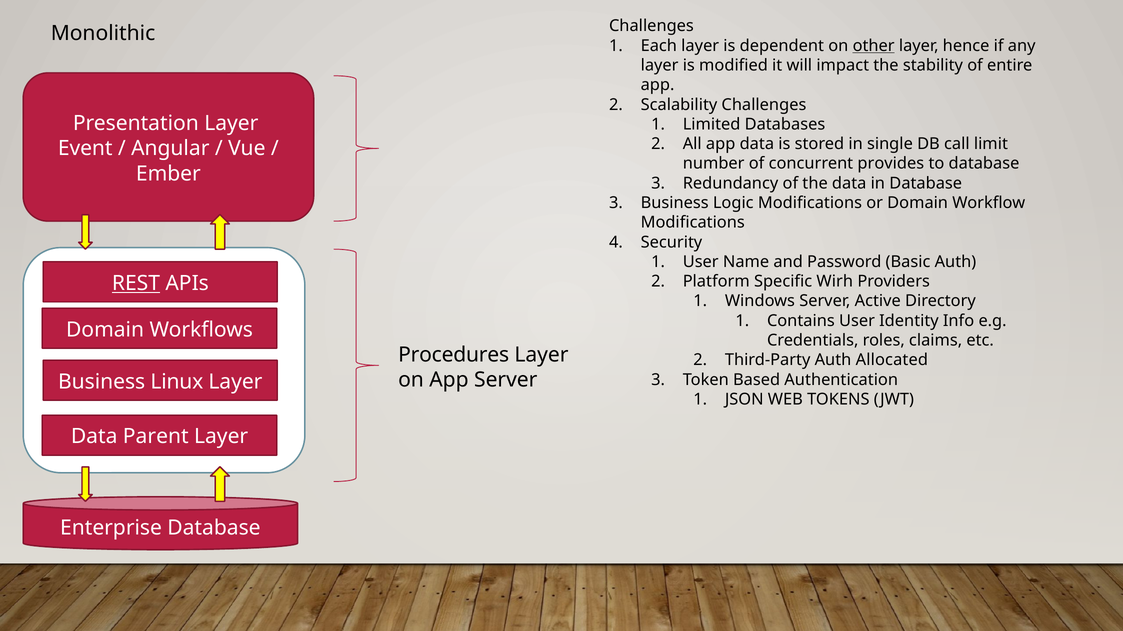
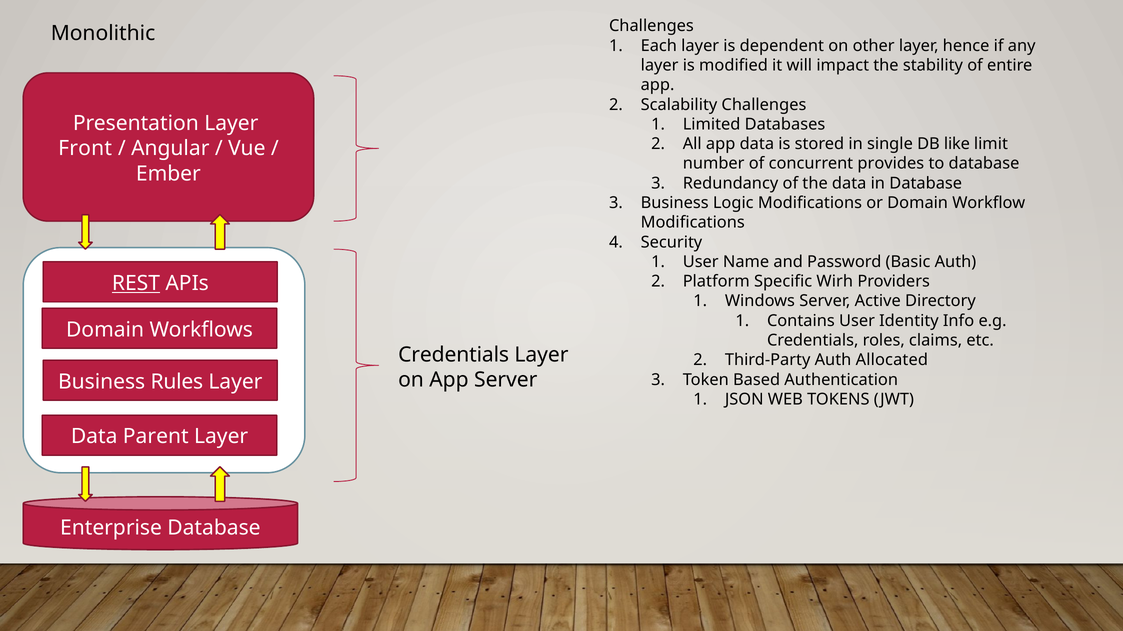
other underline: present -> none
call: call -> like
Event: Event -> Front
Procedures at (454, 355): Procedures -> Credentials
Linux: Linux -> Rules
